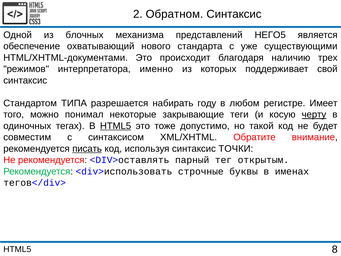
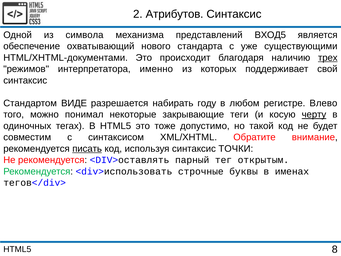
Обратном: Обратном -> Атрибутов
блочных: блочных -> символа
НЕГО5: НЕГО5 -> ВХОД5
трех underline: none -> present
ТИПА: ТИПА -> ВИДЕ
Имеет: Имеет -> Влево
HTML5 at (116, 126) underline: present -> none
